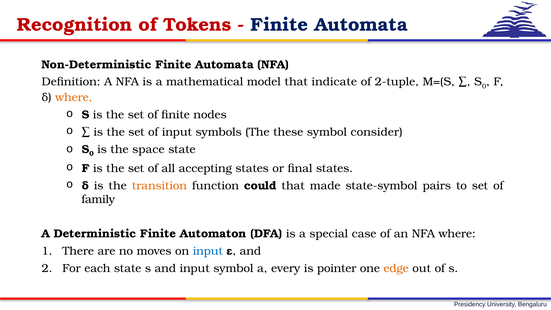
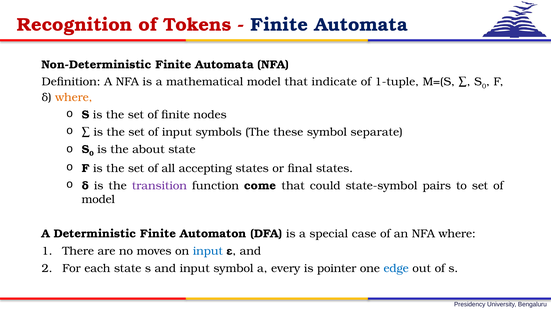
2-tuple: 2-tuple -> 1-tuple
consider: consider -> separate
space: space -> about
transition colour: orange -> purple
could: could -> come
made: made -> could
family at (98, 199): family -> model
edge colour: orange -> blue
